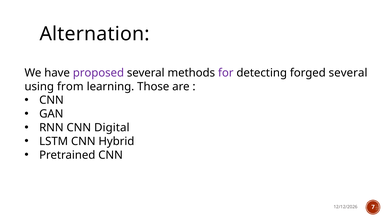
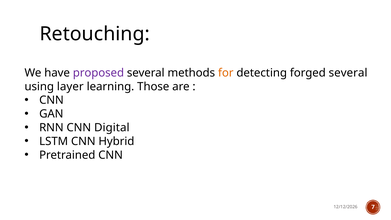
Alternation: Alternation -> Retouching
for colour: purple -> orange
from: from -> layer
